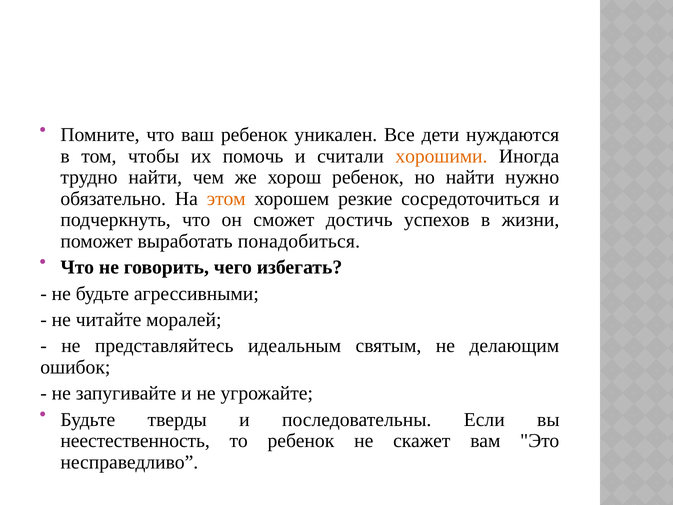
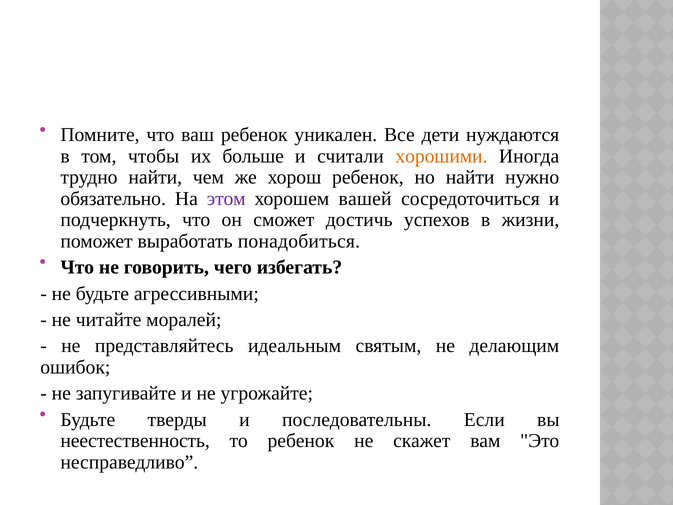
помочь: помочь -> больше
этом colour: orange -> purple
резкие: резкие -> вашей
